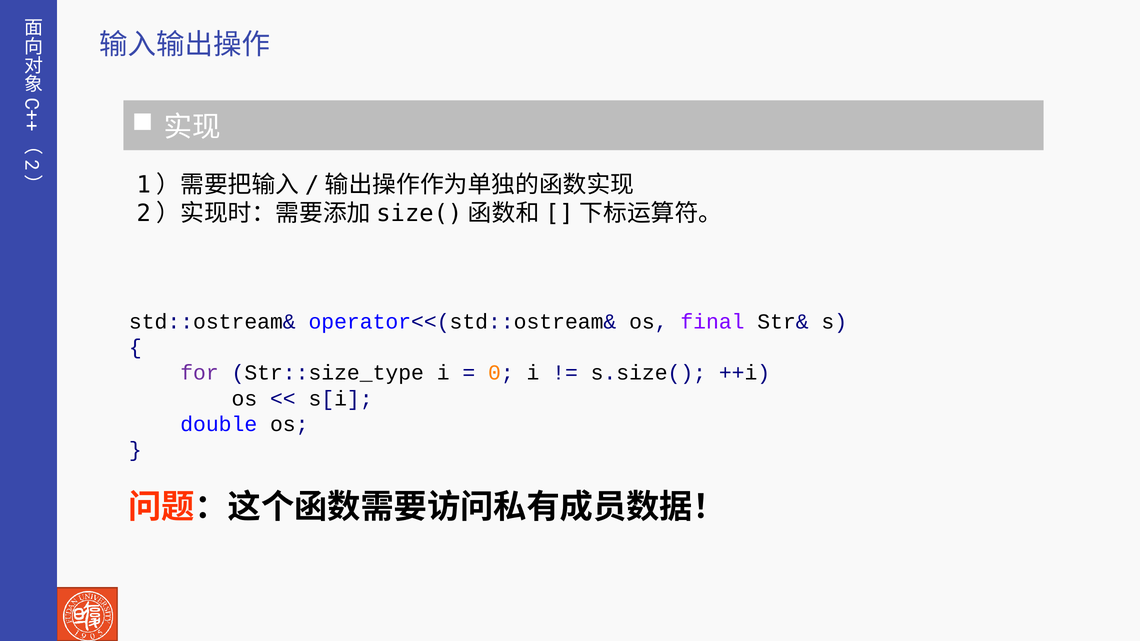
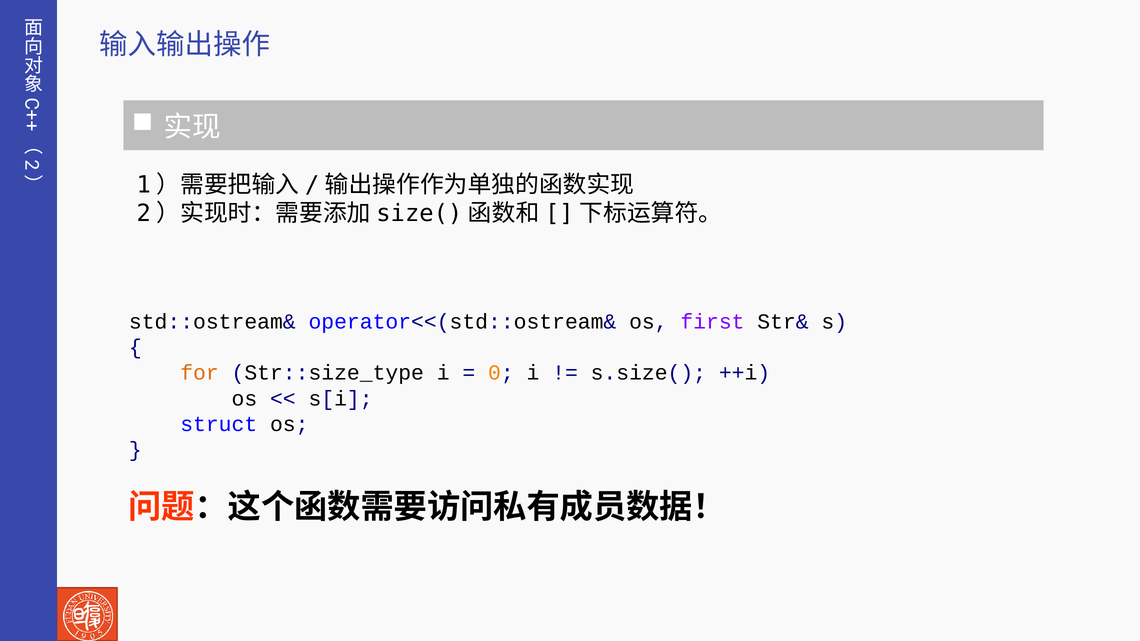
final: final -> first
for colour: purple -> orange
double: double -> struct
